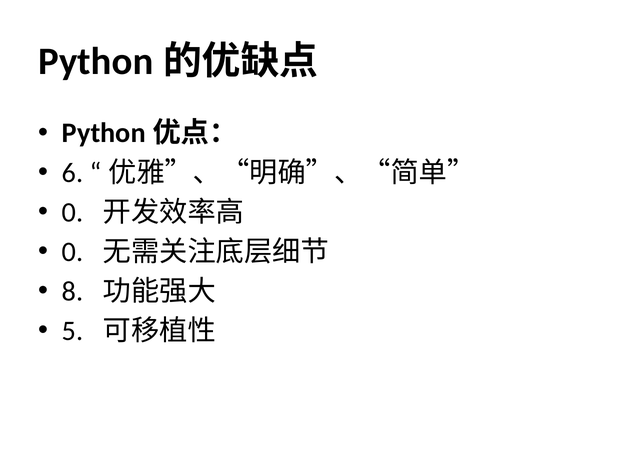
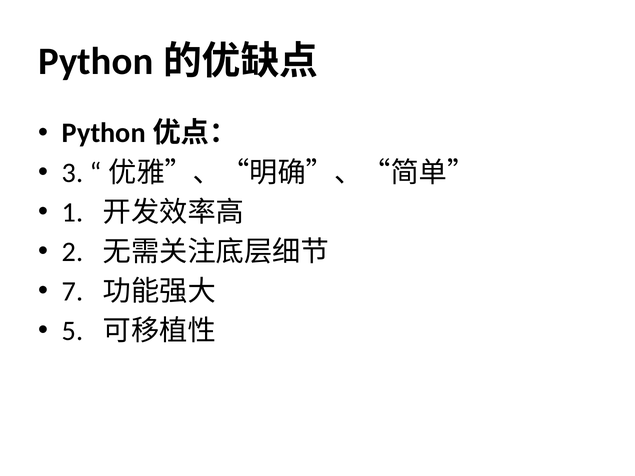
6: 6 -> 3
0 at (73, 212): 0 -> 1
0 at (73, 252): 0 -> 2
8: 8 -> 7
